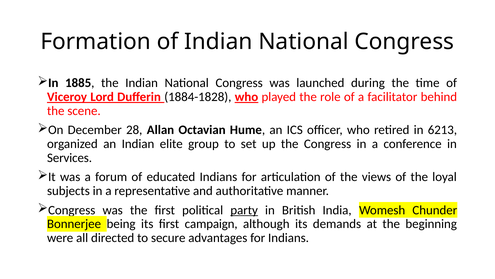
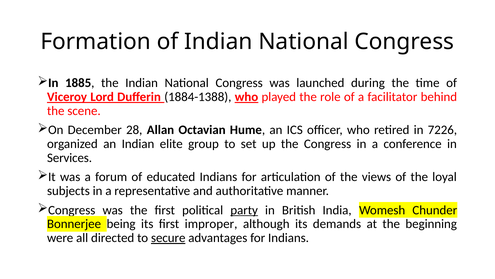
1884-1828: 1884-1828 -> 1884-1388
6213: 6213 -> 7226
campaign: campaign -> improper
secure underline: none -> present
